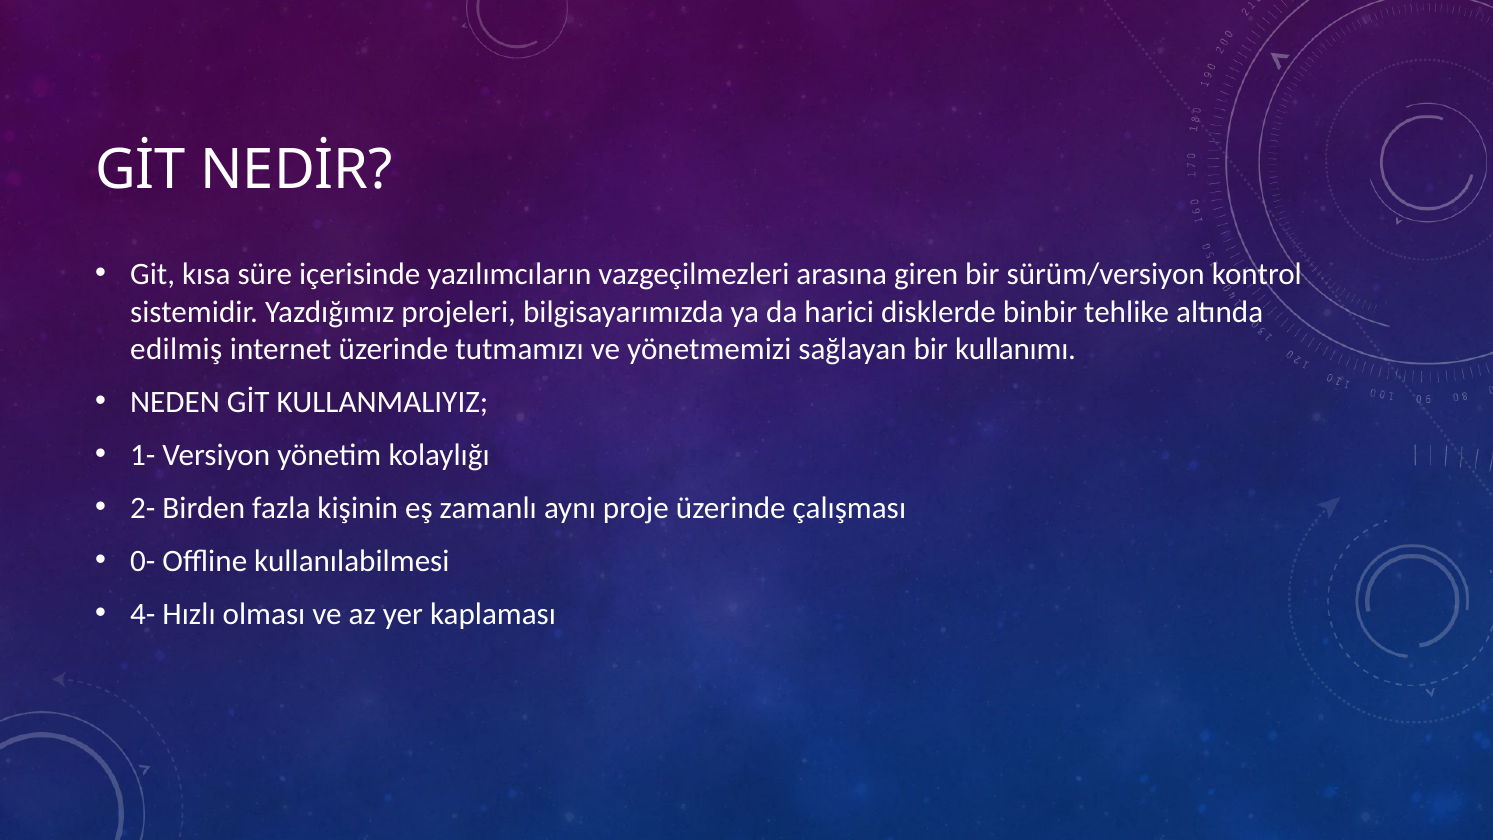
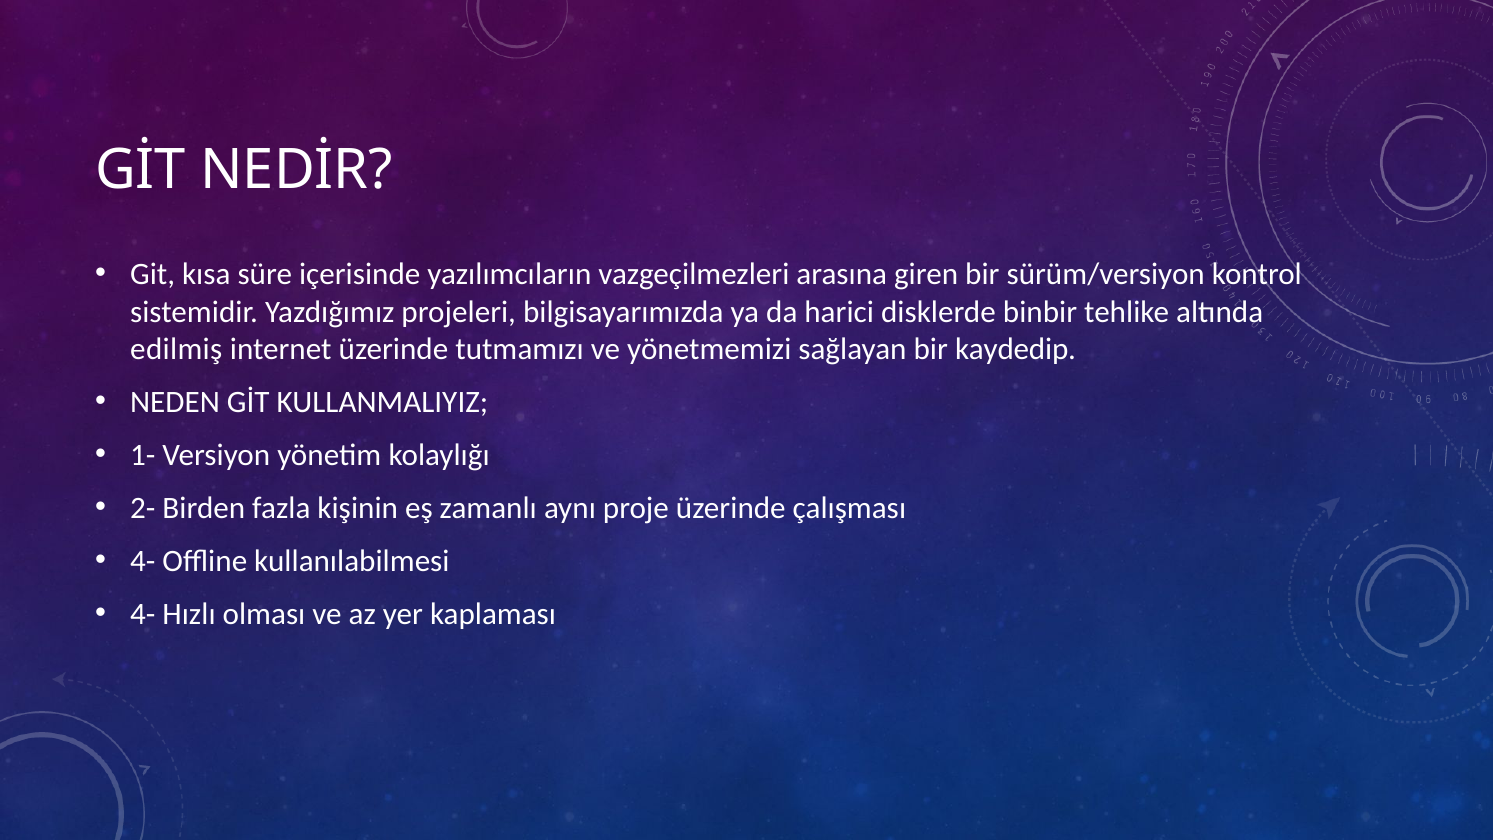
kullanımı: kullanımı -> kaydedip
0- at (143, 561): 0- -> 4-
